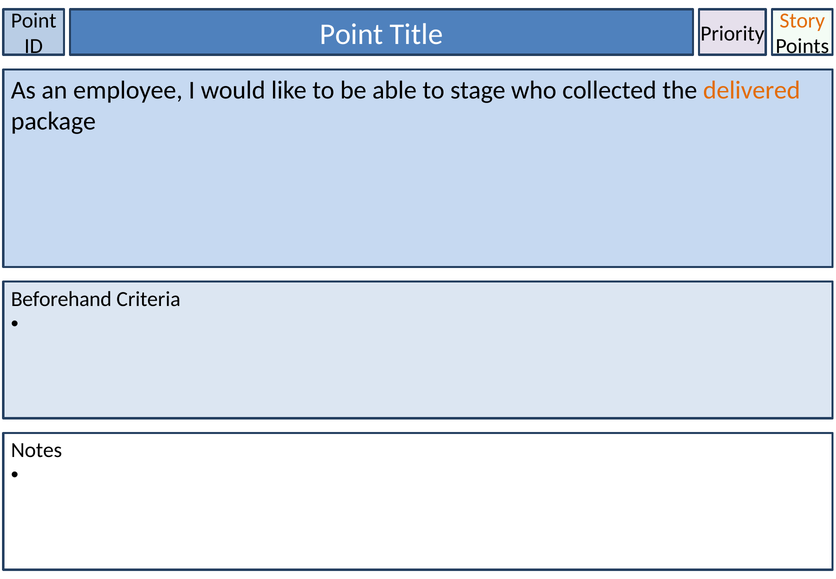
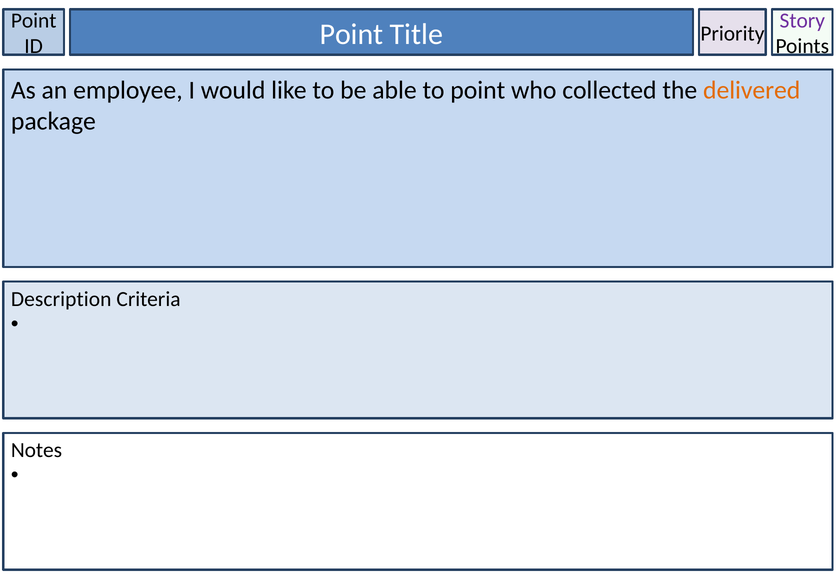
Story colour: orange -> purple
to stage: stage -> point
Beforehand: Beforehand -> Description
